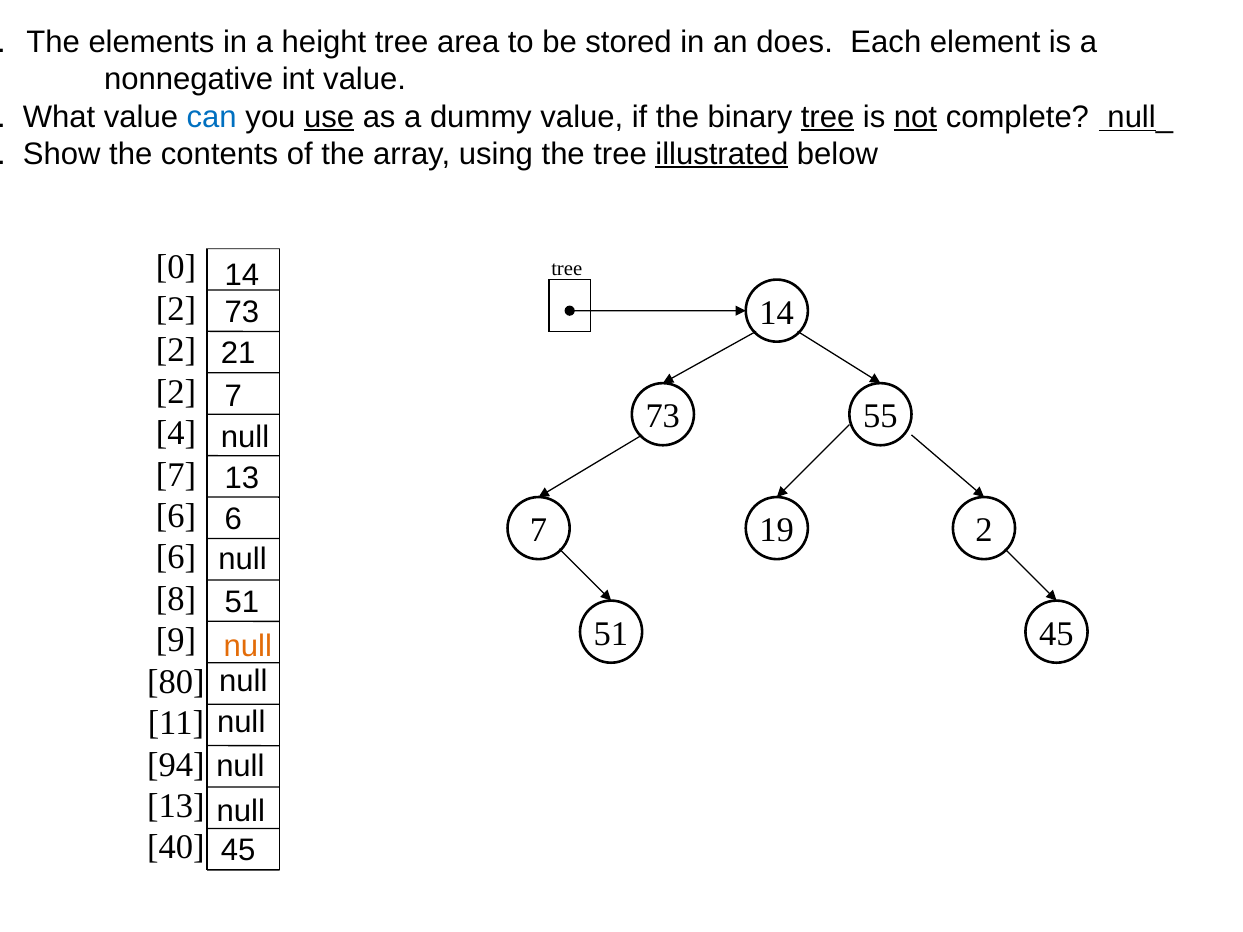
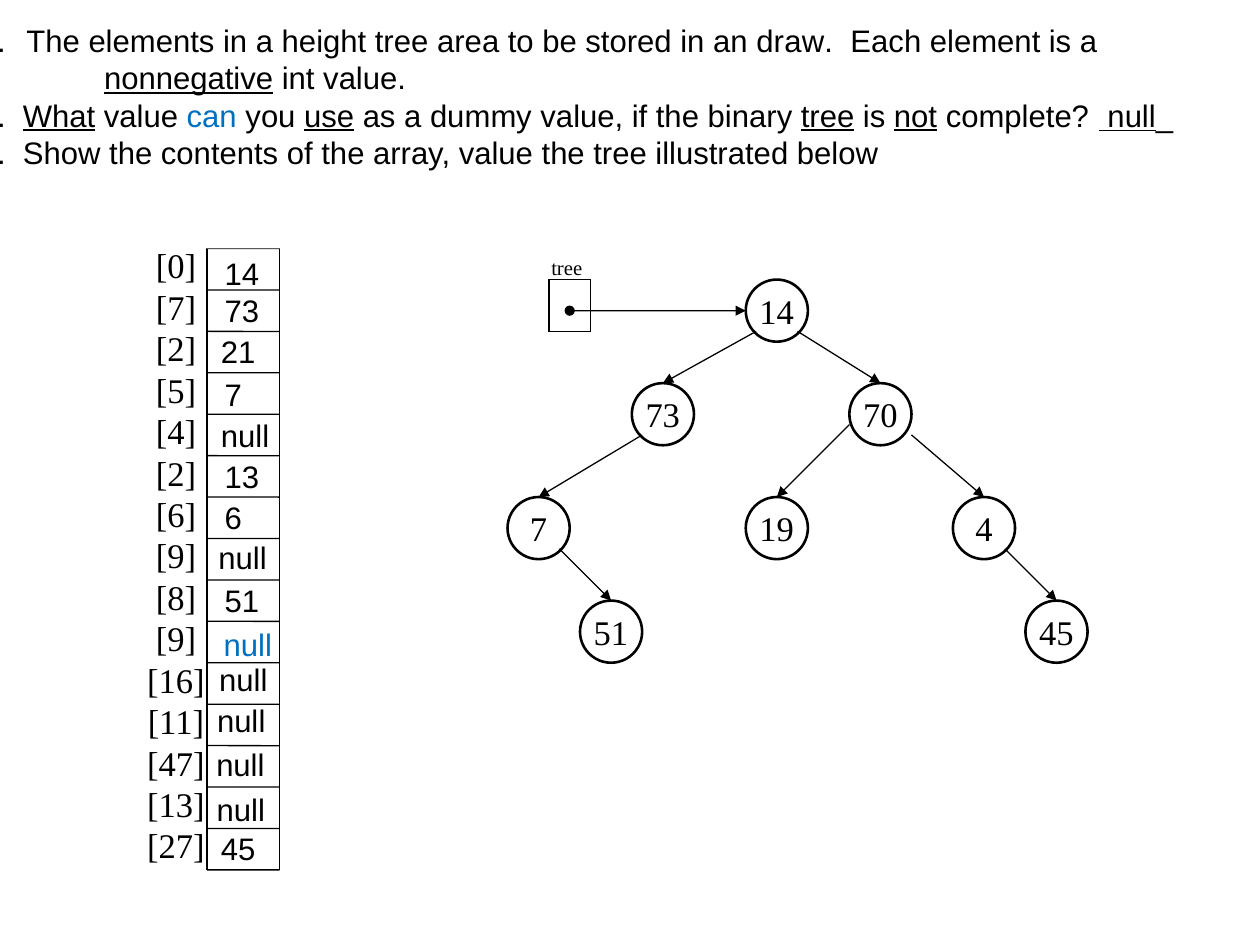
does: does -> draw
nonnegative underline: none -> present
What underline: none -> present
array using: using -> value
illustrated underline: present -> none
2 at (176, 309): 2 -> 7
2 at (176, 392): 2 -> 5
55: 55 -> 70
7 at (176, 475): 7 -> 2
19 2: 2 -> 4
6 at (176, 558): 6 -> 9
null at (248, 646) colour: orange -> blue
80: 80 -> 16
94: 94 -> 47
40: 40 -> 27
